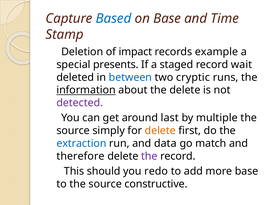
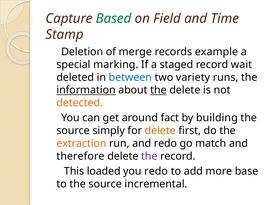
Based colour: blue -> green
on Base: Base -> Field
impact: impact -> merge
presents: presents -> marking
cryptic: cryptic -> variety
the at (158, 90) underline: none -> present
detected colour: purple -> orange
last: last -> fact
multiple: multiple -> building
extraction colour: blue -> orange
and data: data -> redo
should: should -> loaded
constructive: constructive -> incremental
